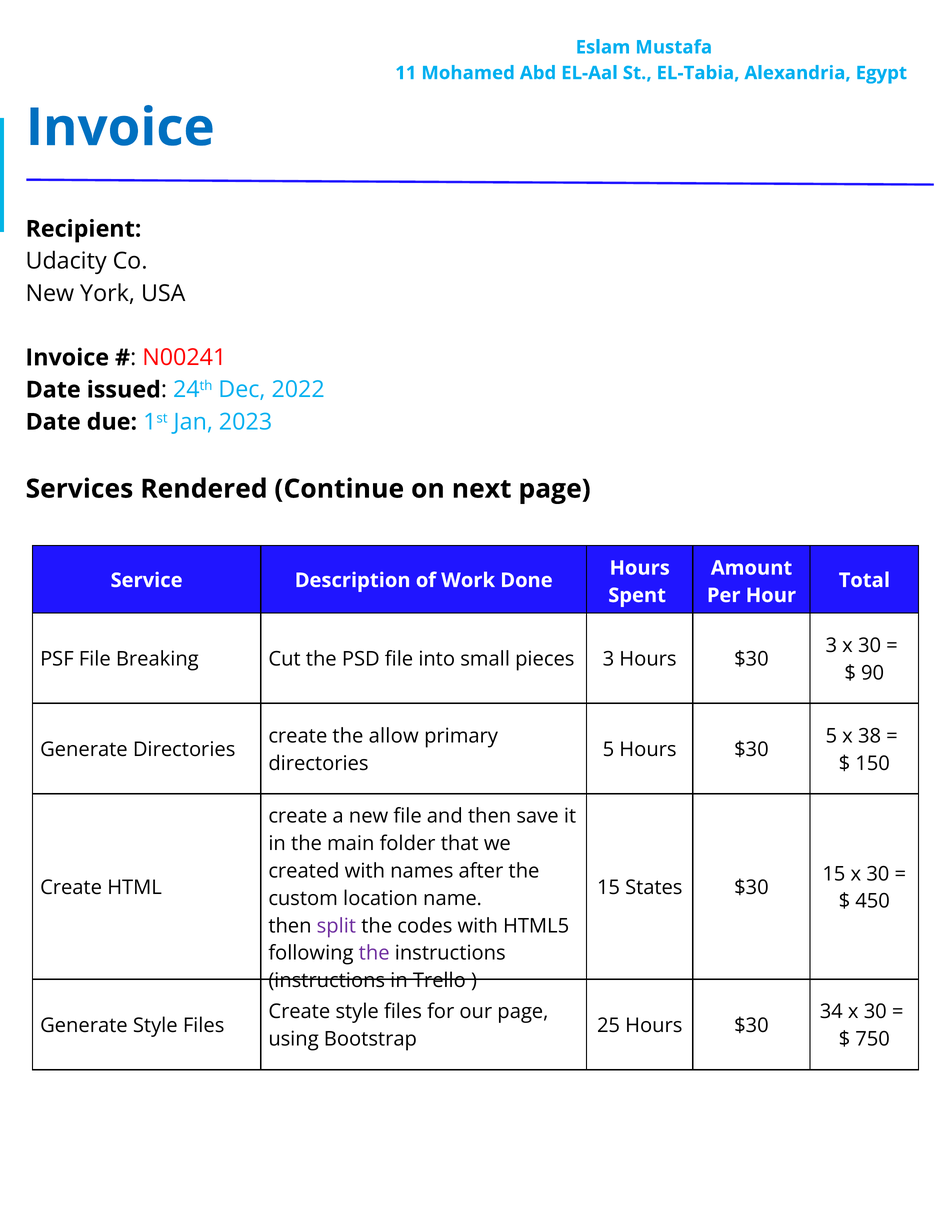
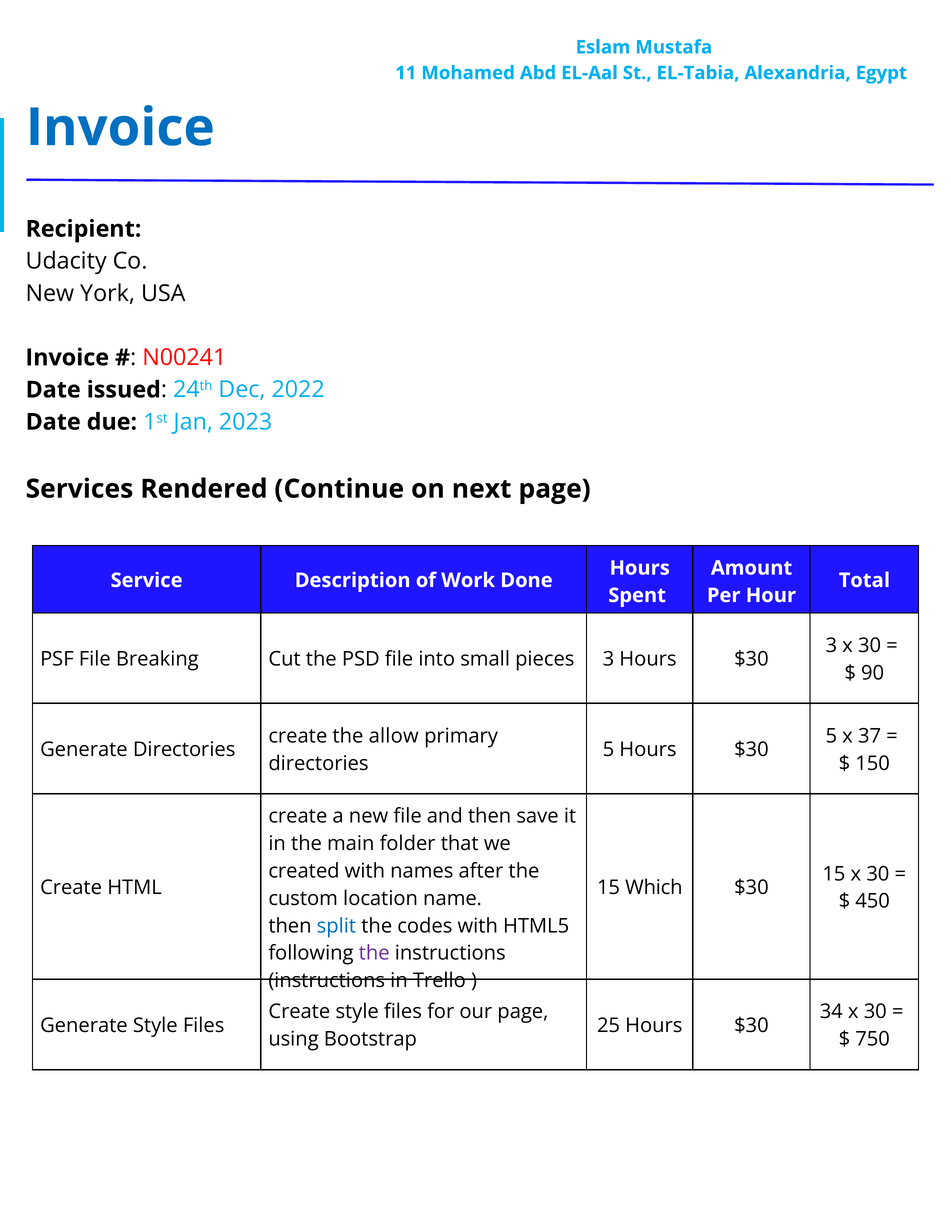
38: 38 -> 37
States: States -> Which
split colour: purple -> blue
